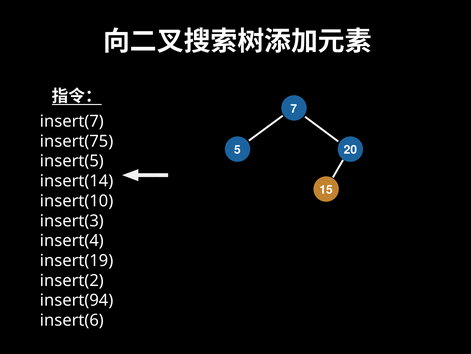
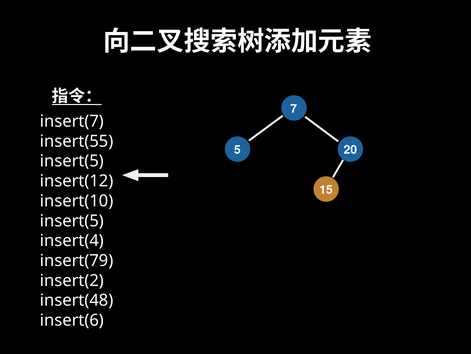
insert(75: insert(75 -> insert(55
insert(14: insert(14 -> insert(12
insert(3 at (72, 220): insert(3 -> insert(5
insert(19: insert(19 -> insert(79
insert(94: insert(94 -> insert(48
